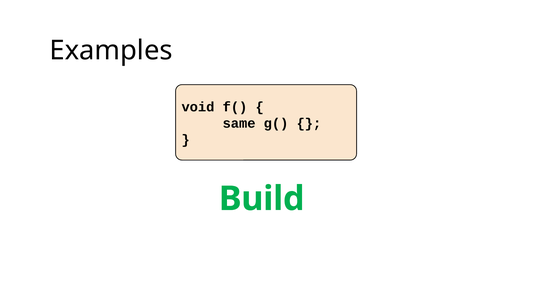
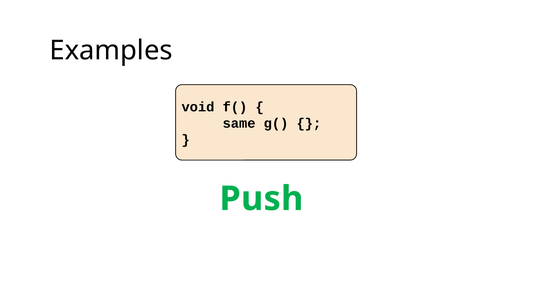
Build: Build -> Push
